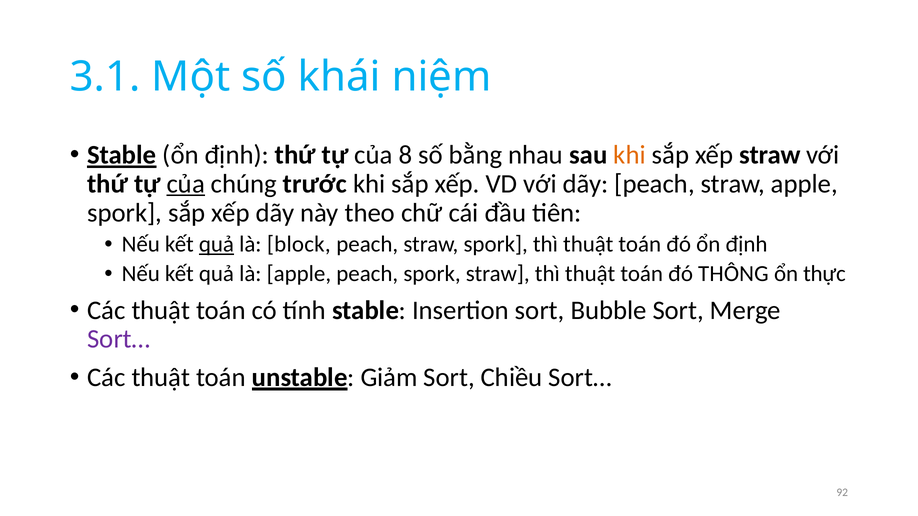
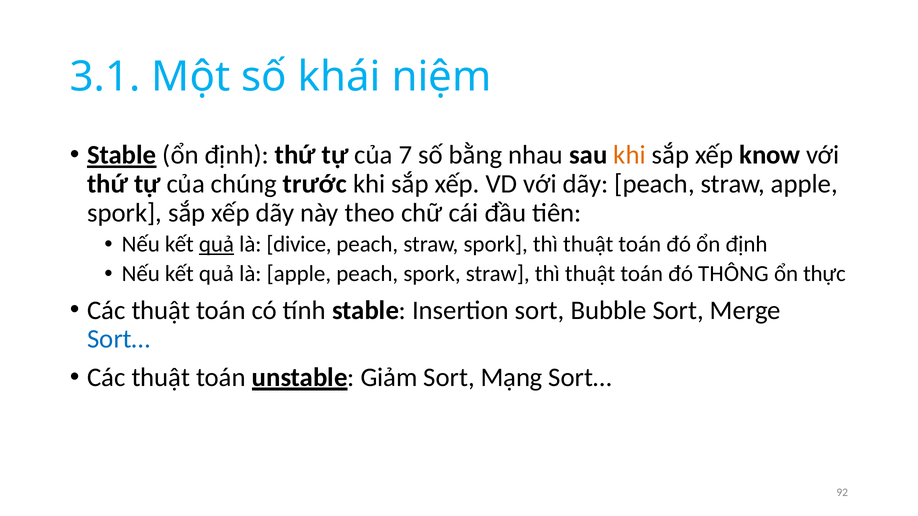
8: 8 -> 7
xếp straw: straw -> know
của at (186, 184) underline: present -> none
block: block -> divice
Sort… at (119, 339) colour: purple -> blue
Chiều: Chiều -> Mạng
